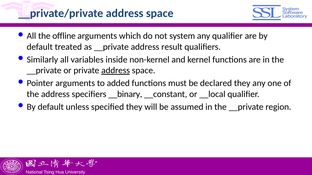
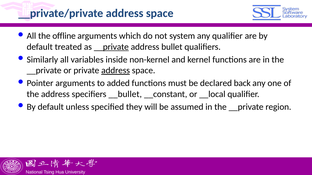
__private at (111, 47) underline: none -> present
result: result -> bullet
declared they: they -> back
__binary: __binary -> __bullet
